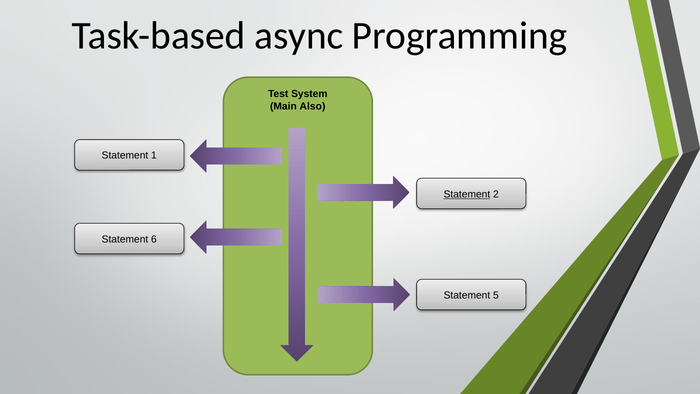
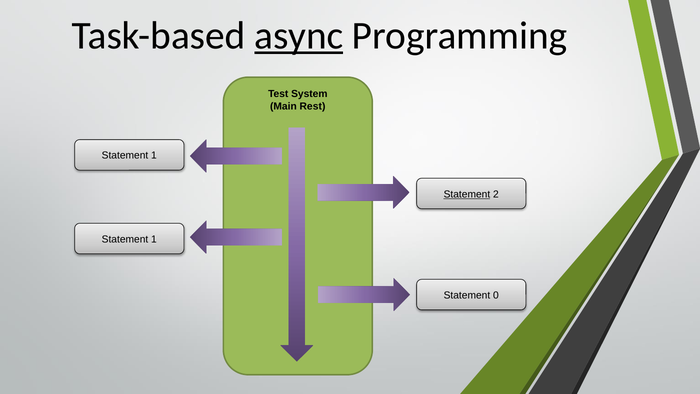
async underline: none -> present
Also: Also -> Rest
6 at (154, 239): 6 -> 1
5: 5 -> 0
